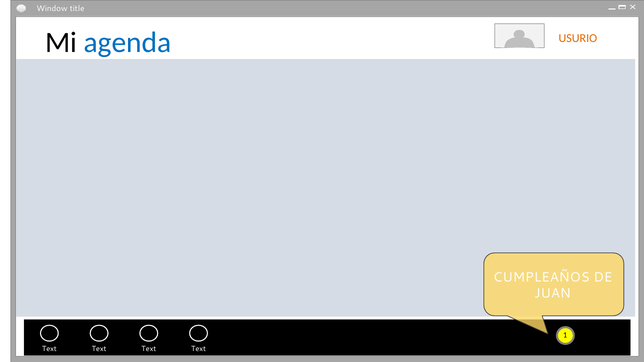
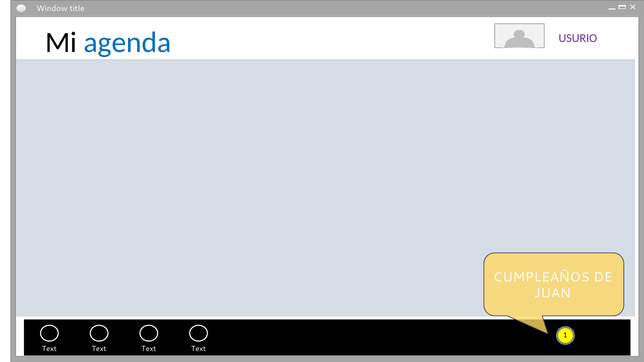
USURIO colour: orange -> purple
